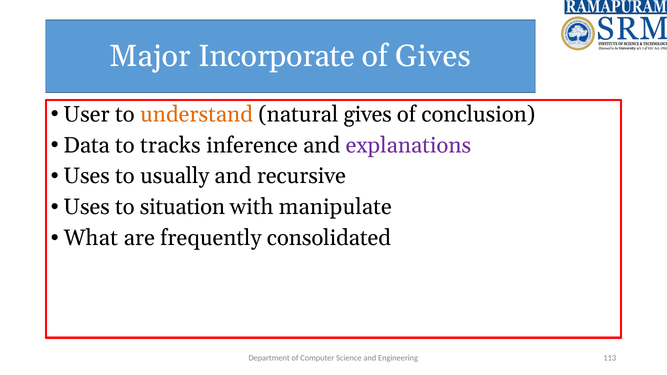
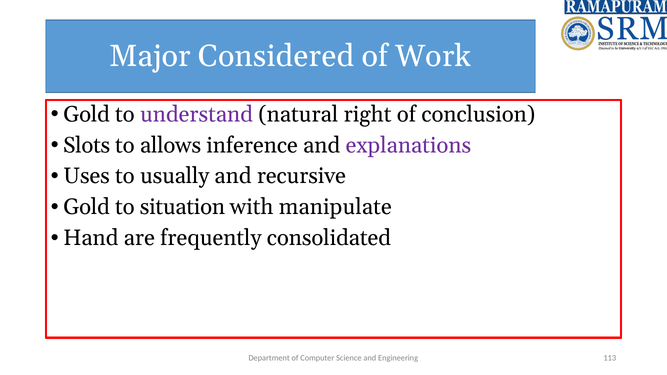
Incorporate: Incorporate -> Considered
of Gives: Gives -> Work
User at (86, 114): User -> Gold
understand colour: orange -> purple
natural gives: gives -> right
Data: Data -> Slots
tracks: tracks -> allows
Uses at (87, 207): Uses -> Gold
What: What -> Hand
